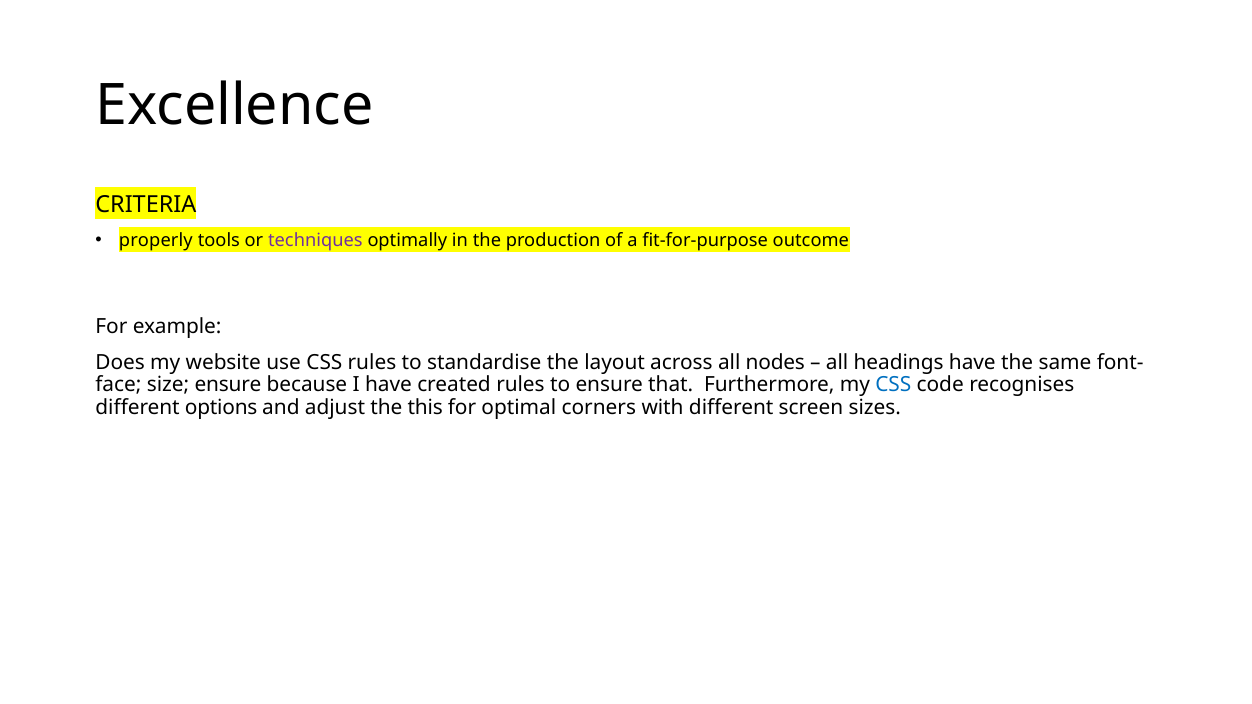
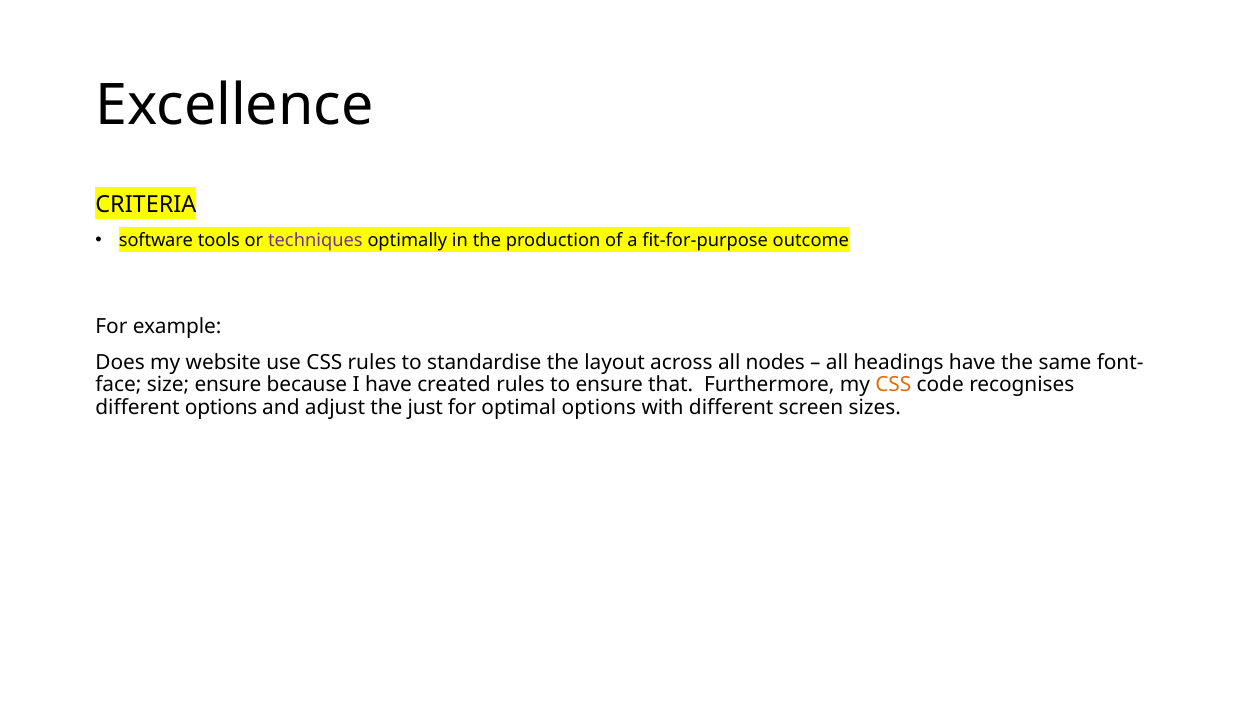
properly: properly -> software
CSS at (893, 385) colour: blue -> orange
this: this -> just
optimal corners: corners -> options
